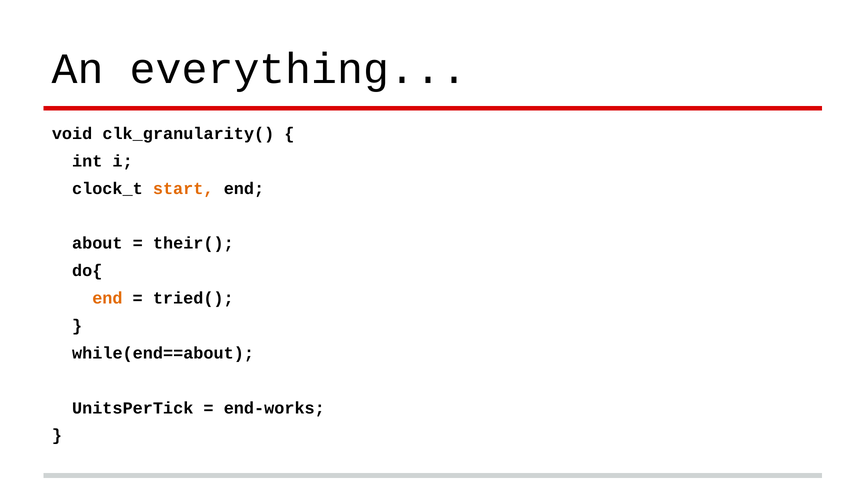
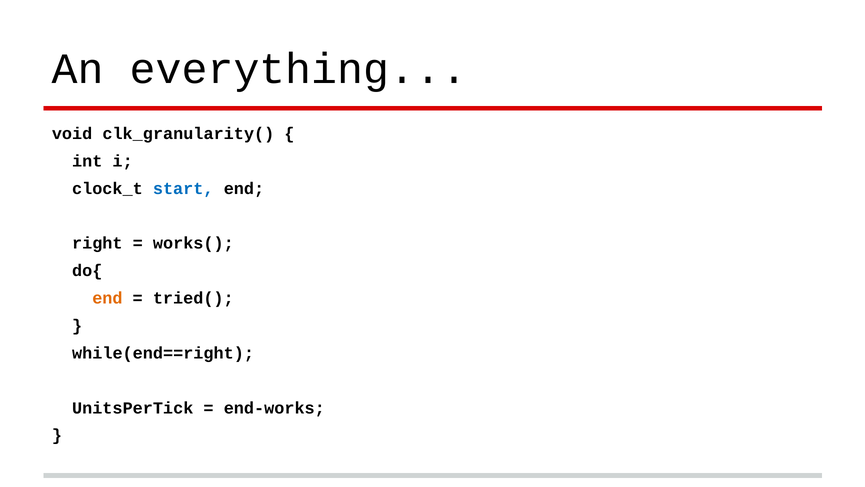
start colour: orange -> blue
about: about -> right
their(: their( -> works(
while(end==about: while(end==about -> while(end==right
